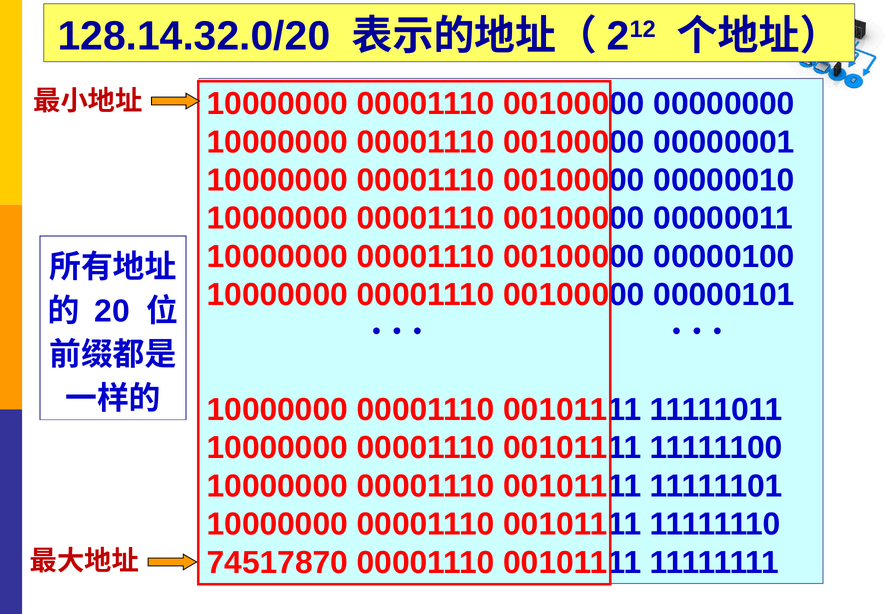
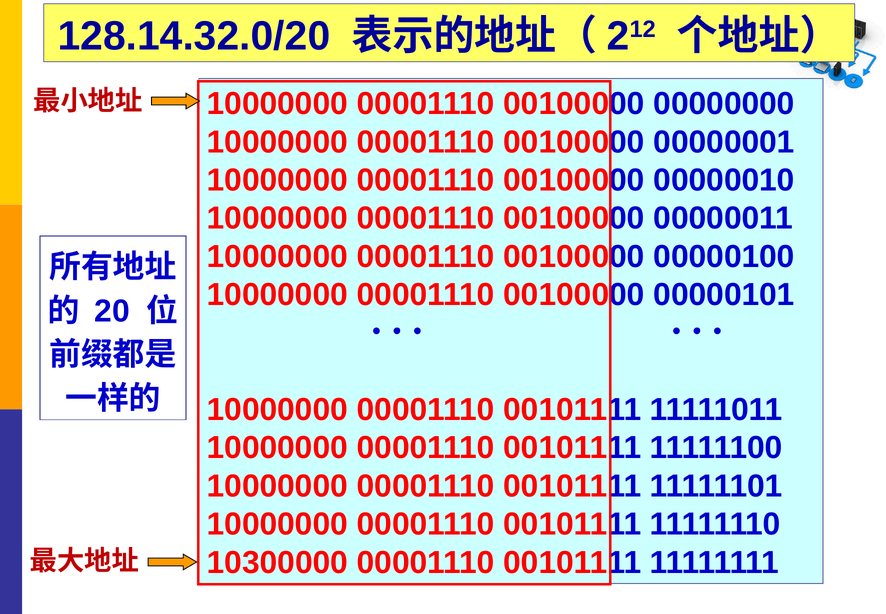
74517870: 74517870 -> 10300000
